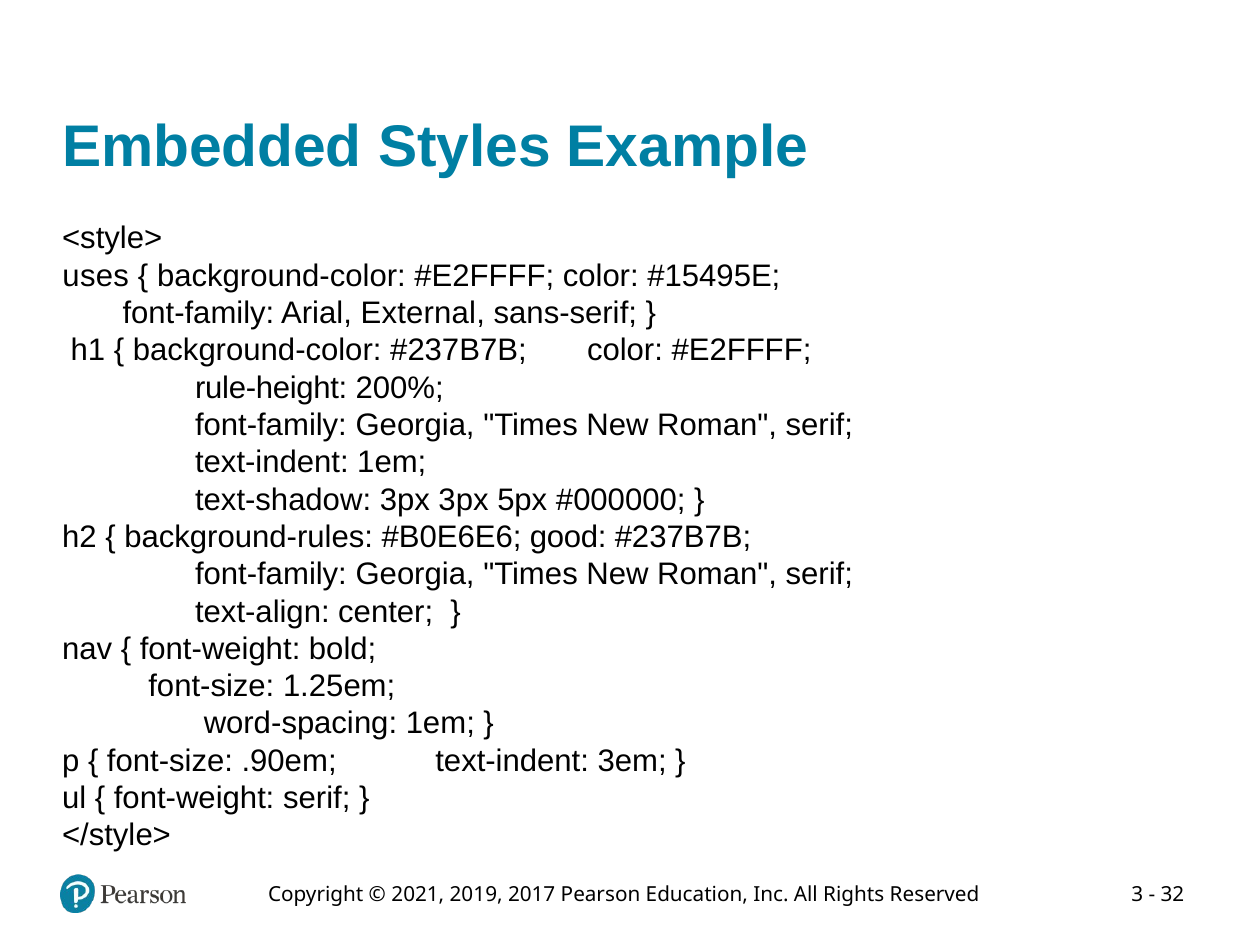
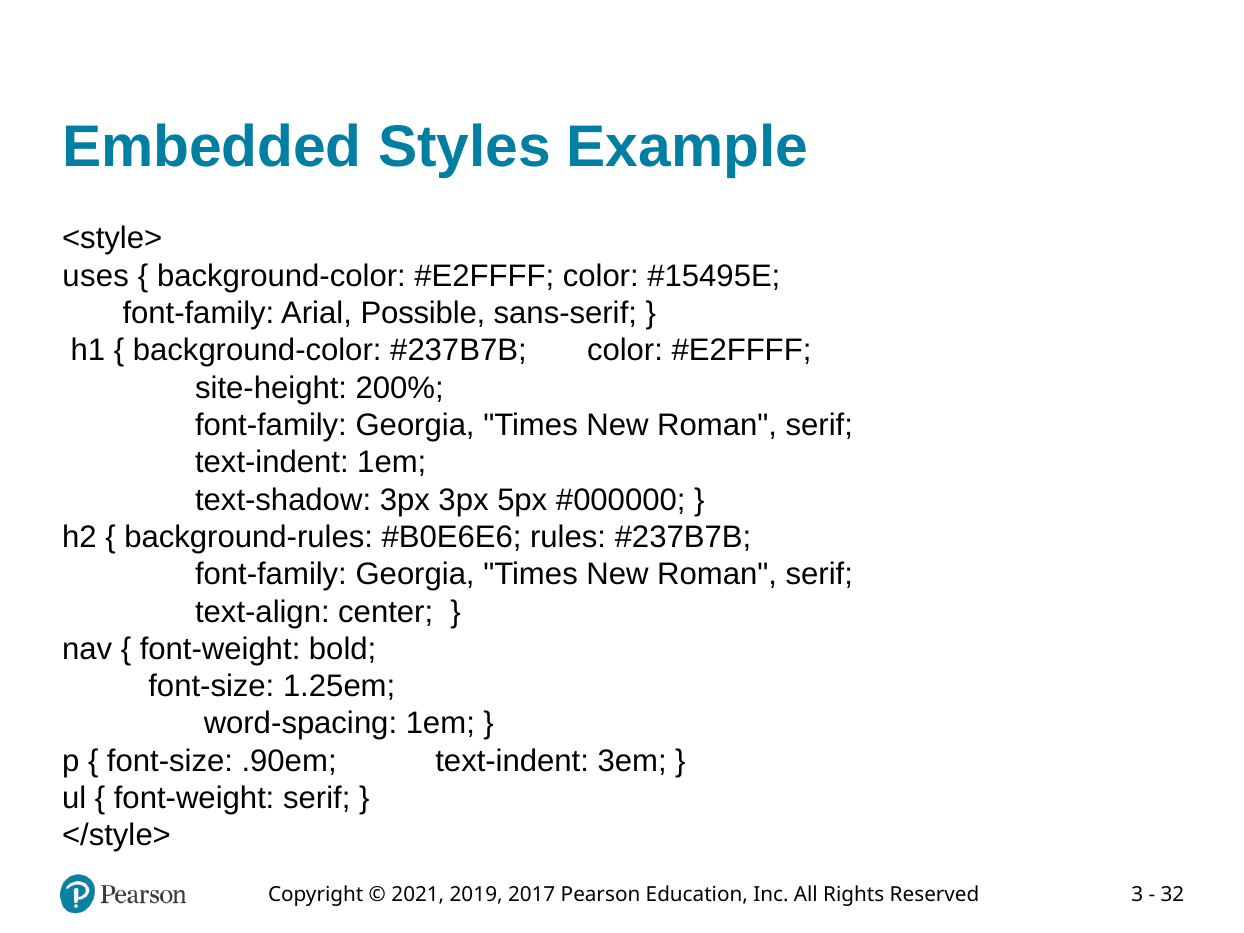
External: External -> Possible
rule-height: rule-height -> site-height
good: good -> rules
